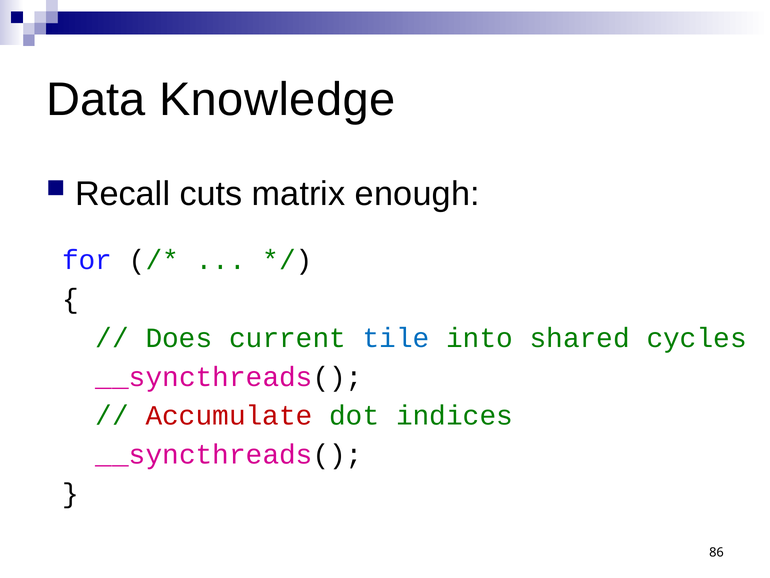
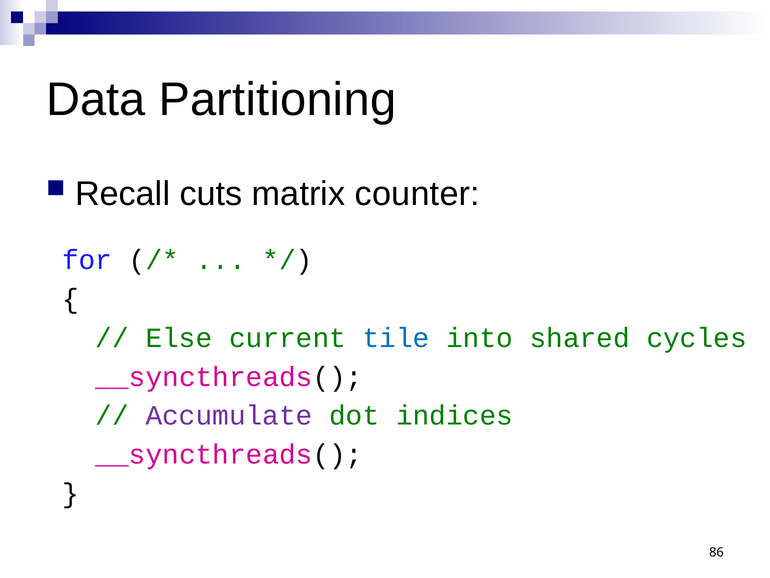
Knowledge: Knowledge -> Partitioning
enough: enough -> counter
Does: Does -> Else
Accumulate colour: red -> purple
